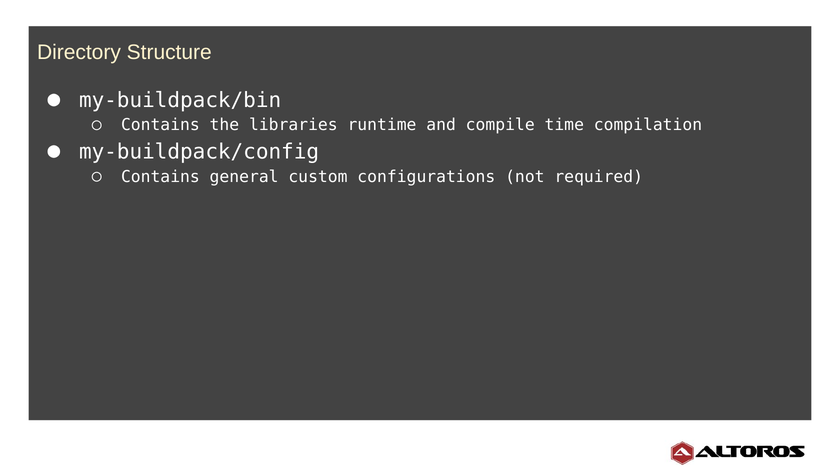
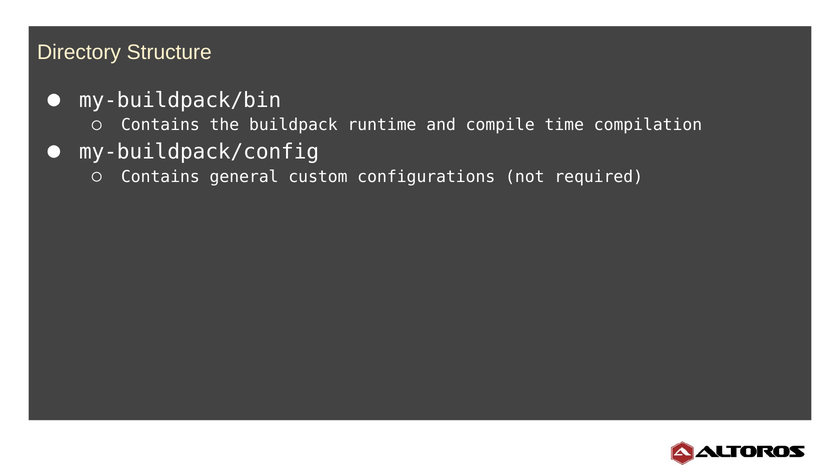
libraries: libraries -> buildpack
